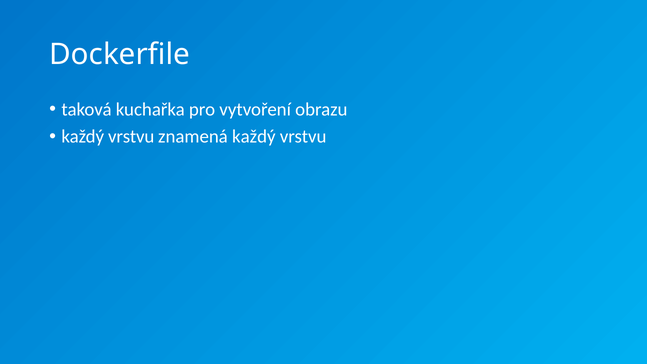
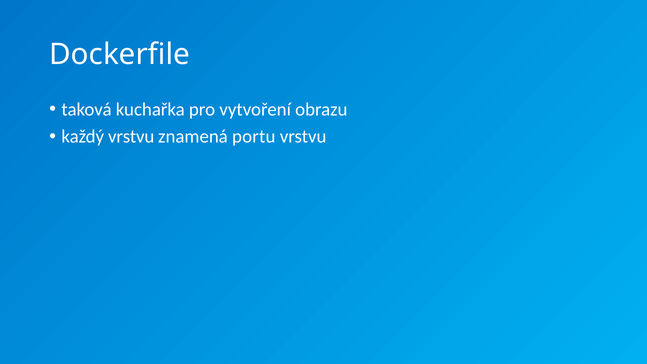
znamená každý: každý -> portu
